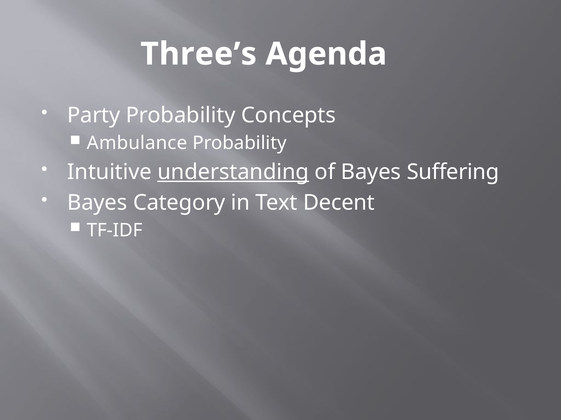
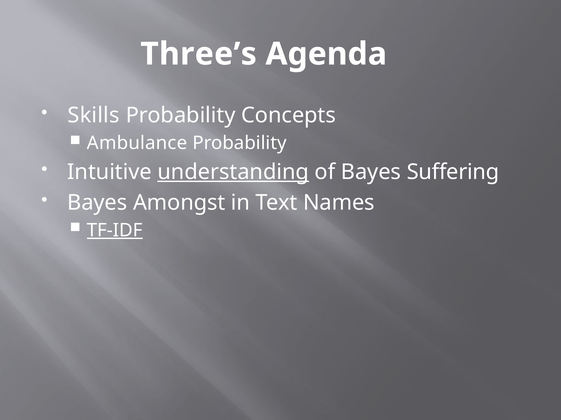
Party: Party -> Skills
Category: Category -> Amongst
Decent: Decent -> Names
TF-IDF underline: none -> present
